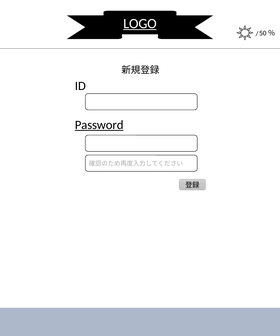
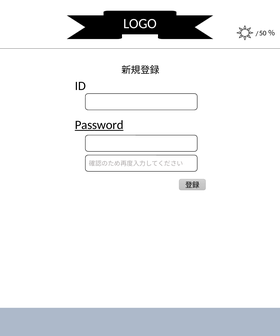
LOGO underline: present -> none
